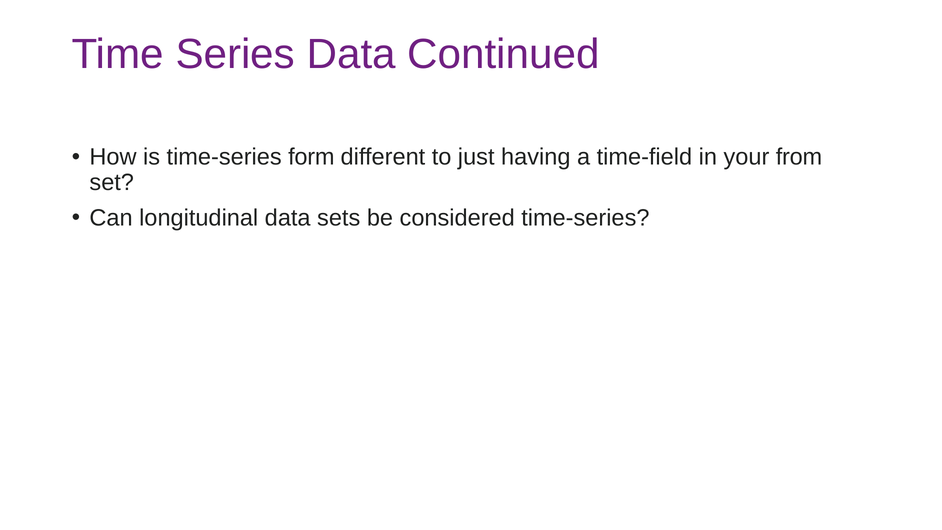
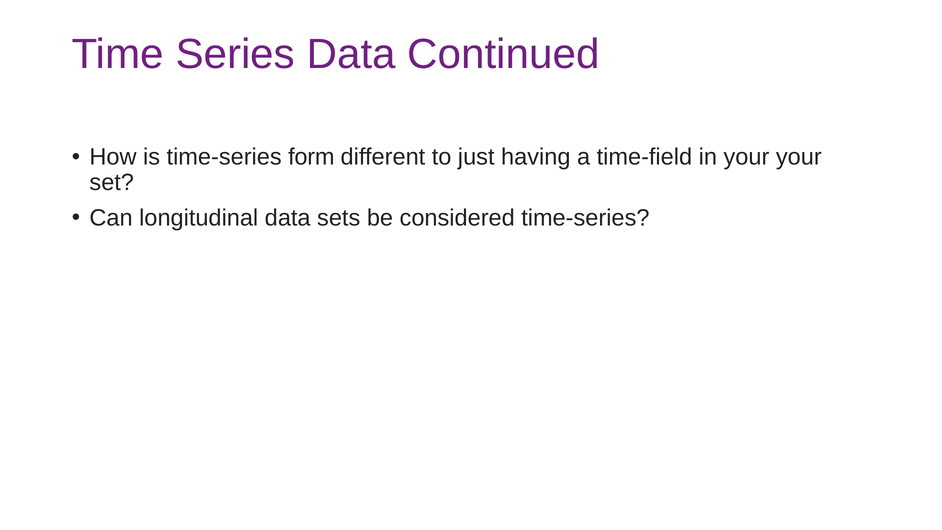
your from: from -> your
